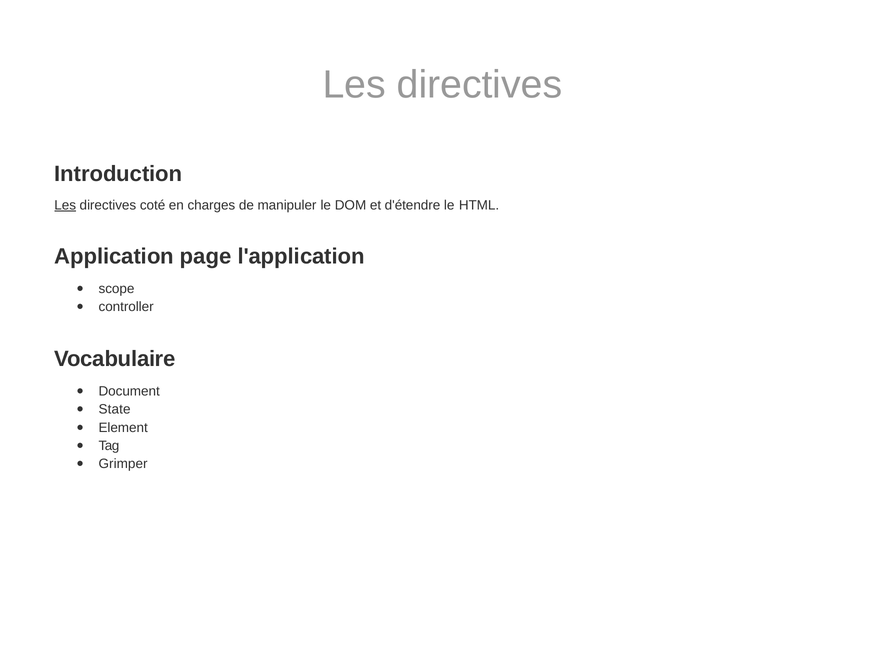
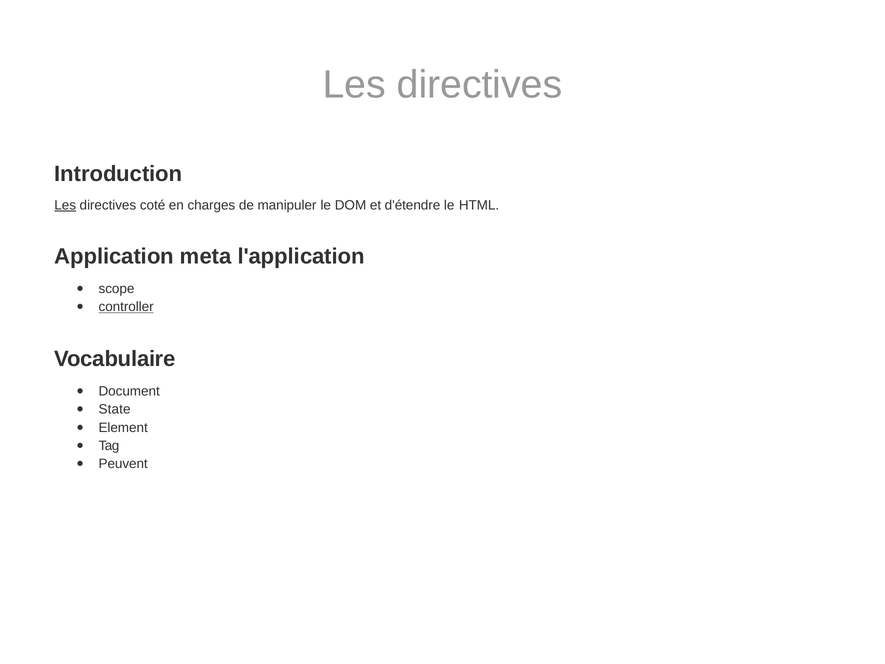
page: page -> meta
controller underline: none -> present
Grimper: Grimper -> Peuvent
